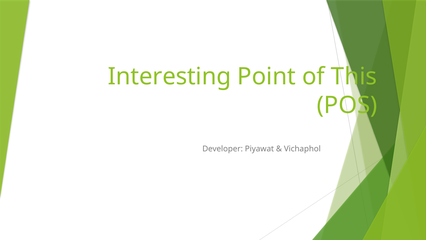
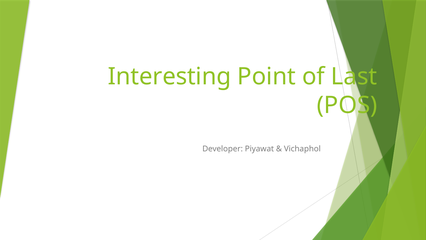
This: This -> Last
